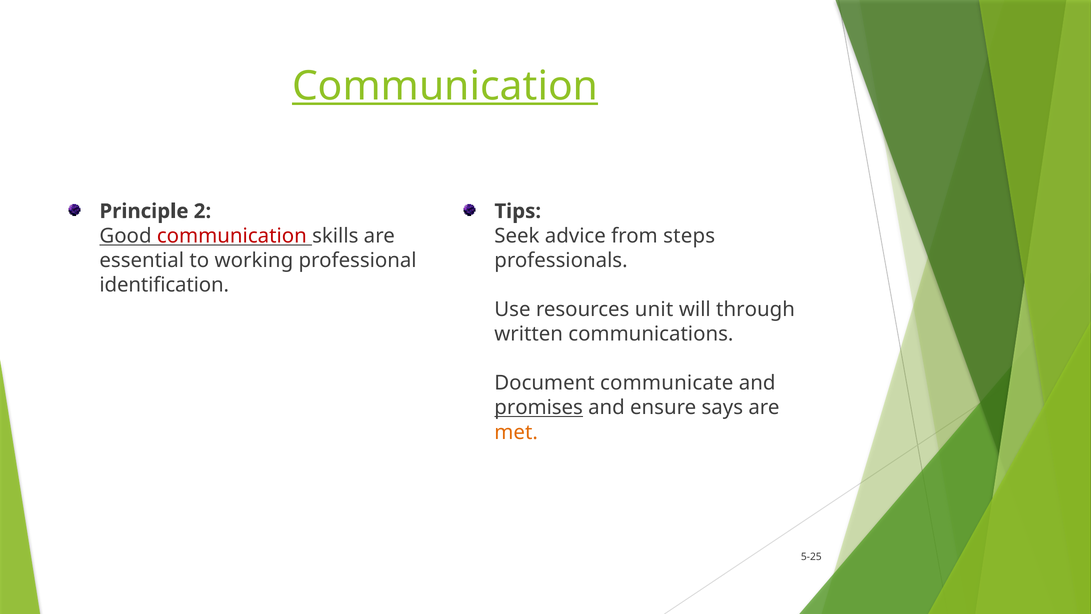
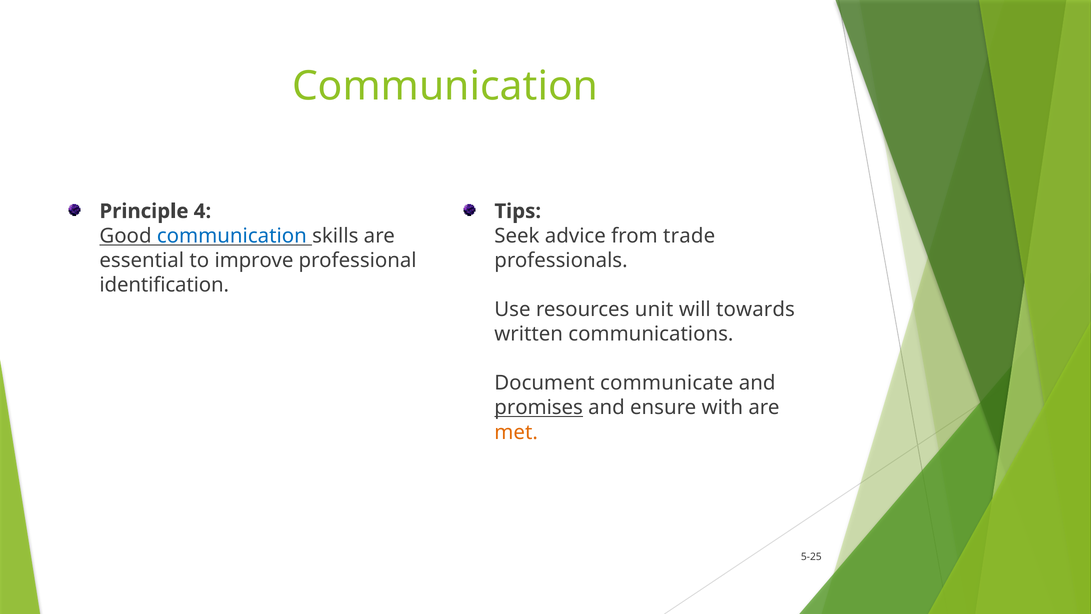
Communication at (445, 86) underline: present -> none
2: 2 -> 4
communication at (232, 236) colour: red -> blue
steps: steps -> trade
working: working -> improve
through: through -> towards
says: says -> with
